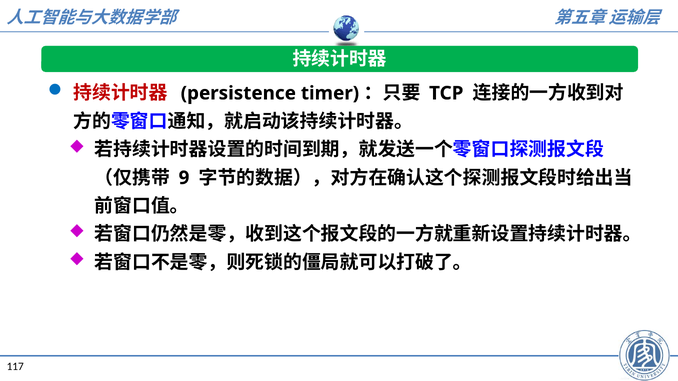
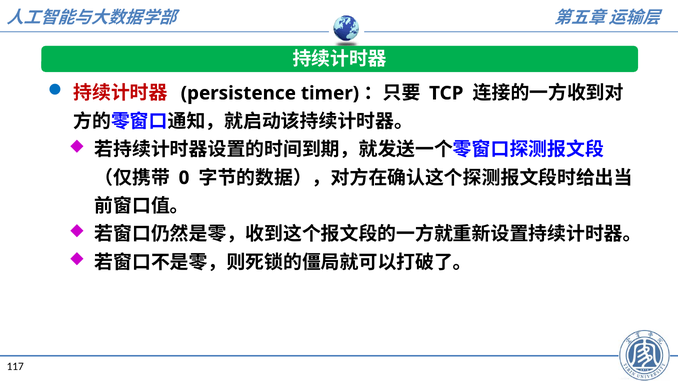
9: 9 -> 0
